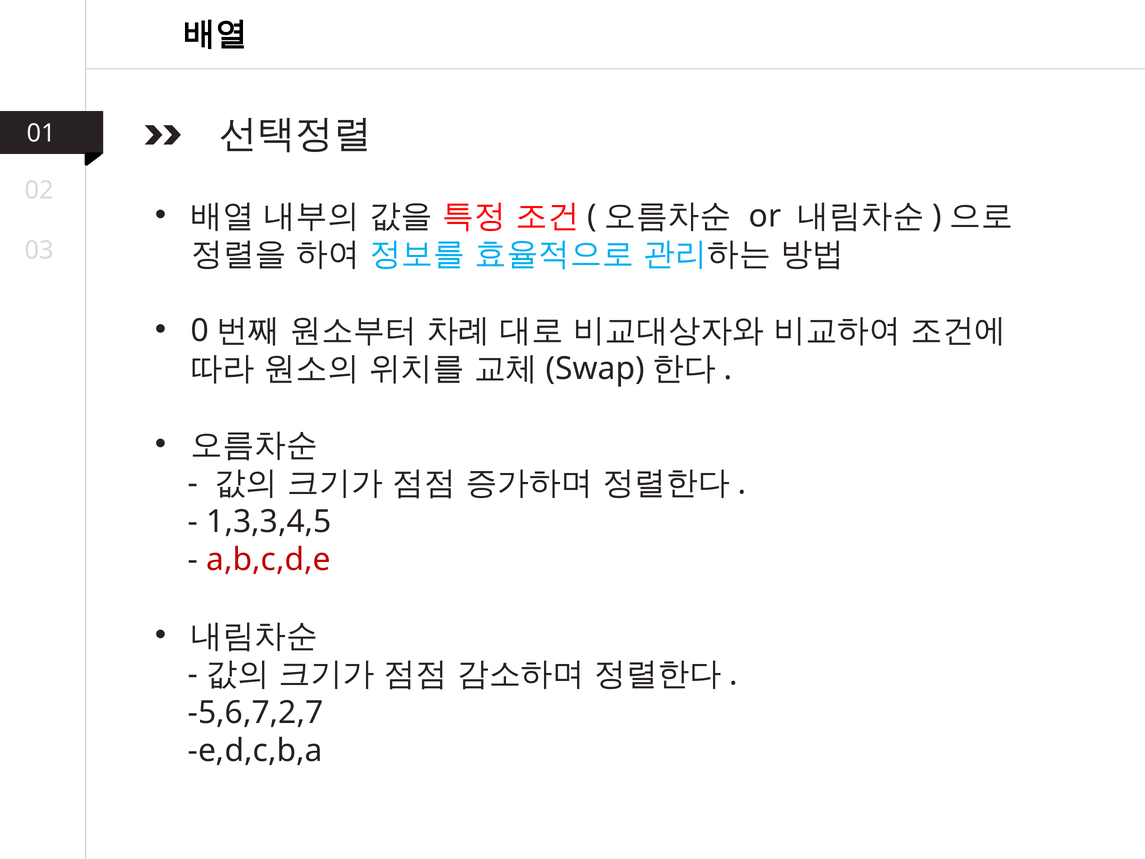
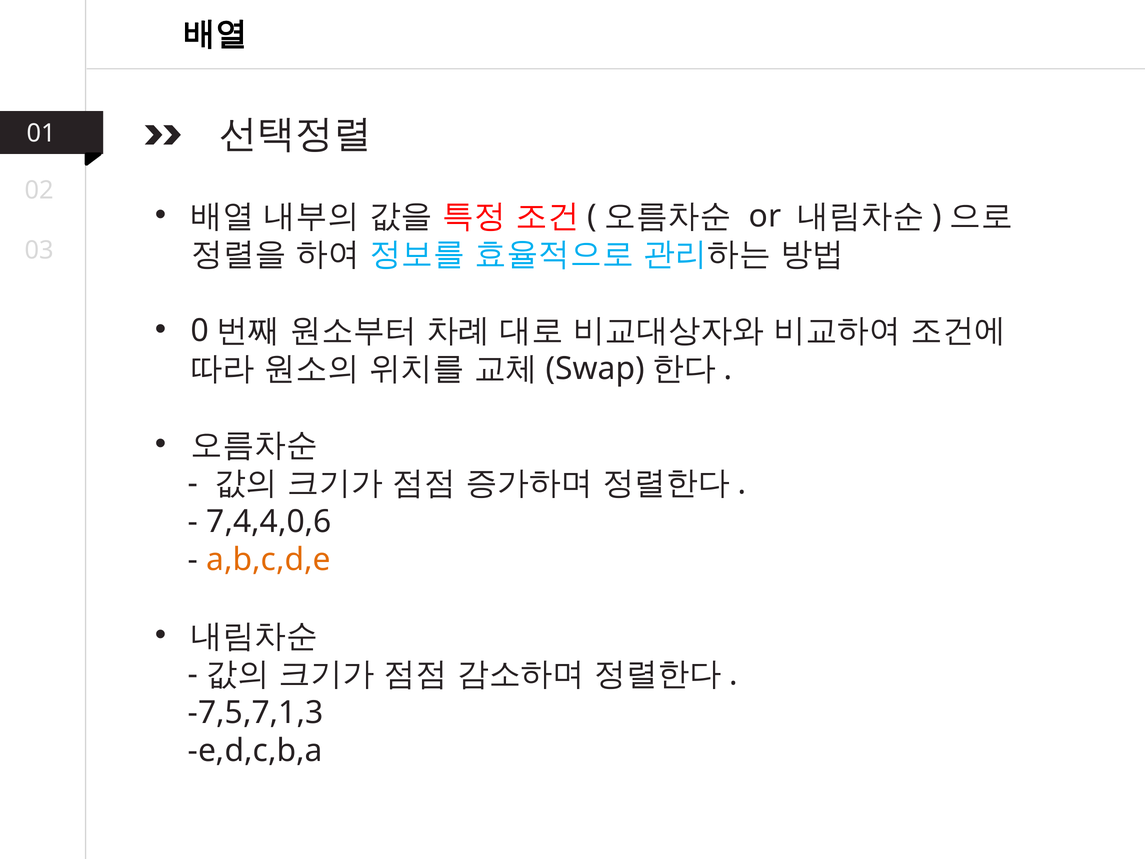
1,3,3,4,5: 1,3,3,4,5 -> 7,4,4,0,6
a,b,c,d,e colour: red -> orange
-5,6,7,2,7: -5,6,7,2,7 -> -7,5,7,1,3
